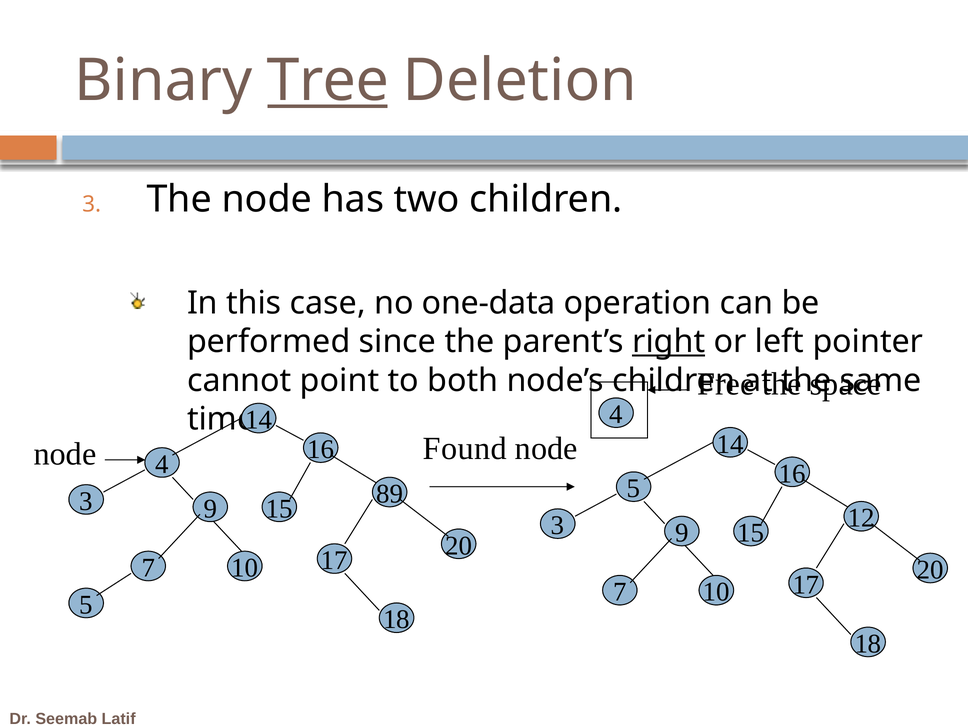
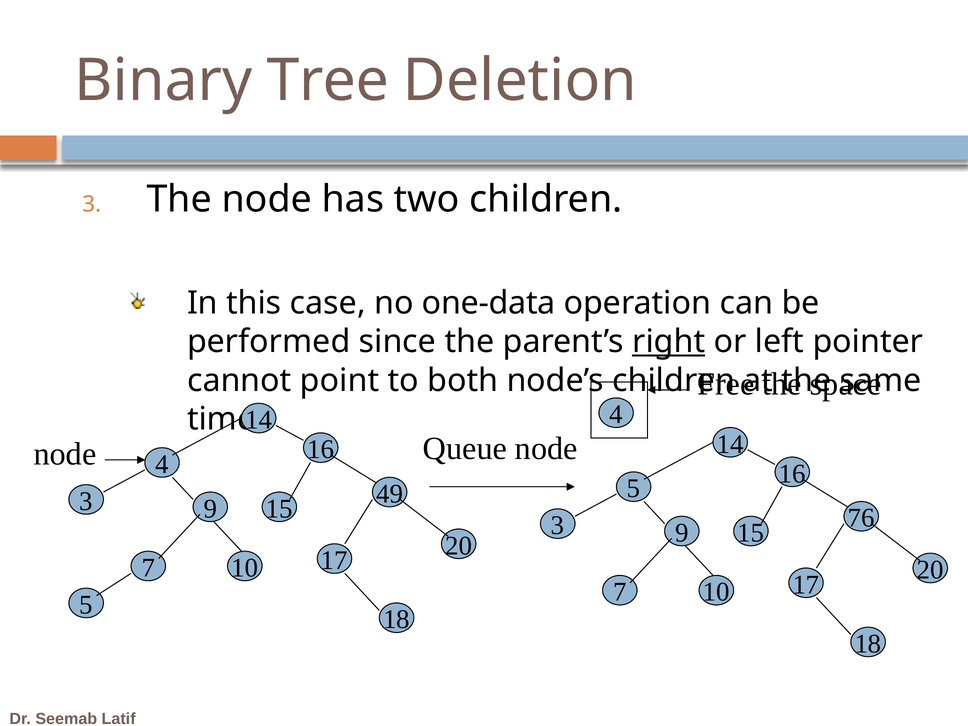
Tree underline: present -> none
Found: Found -> Queue
89: 89 -> 49
12: 12 -> 76
